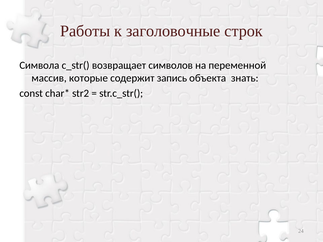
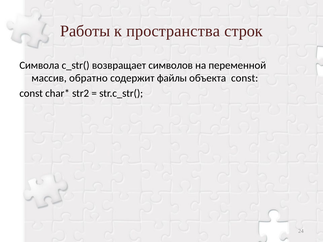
заголовочные: заголовочные -> пространства
которые: которые -> обратно
запись: запись -> файлы
объекта знать: знать -> const
